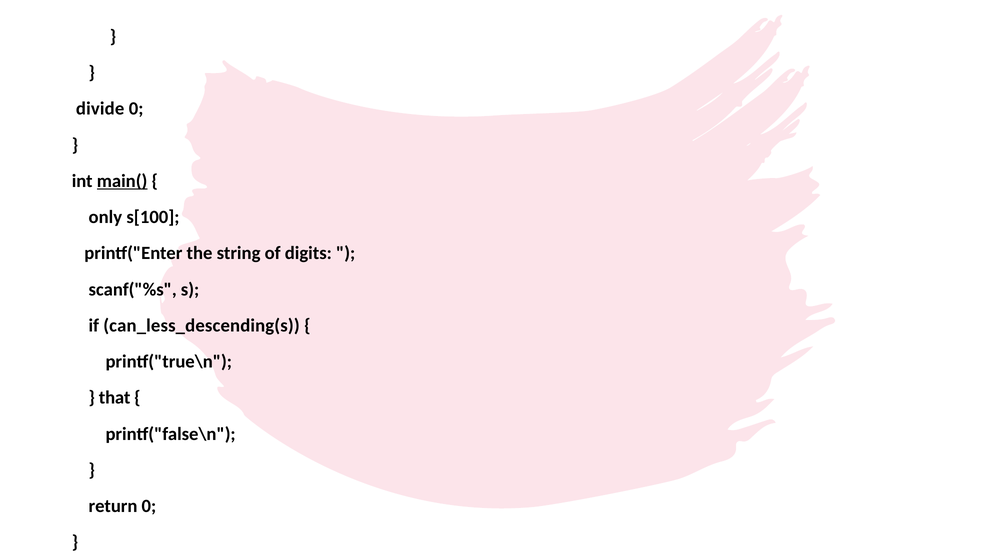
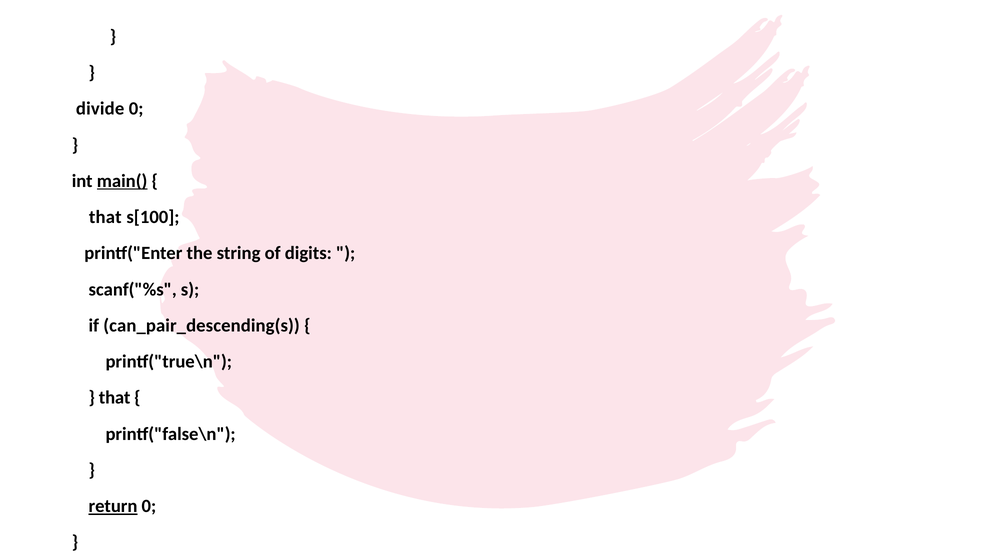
only at (105, 217): only -> that
can_less_descending(s: can_less_descending(s -> can_pair_descending(s
return underline: none -> present
